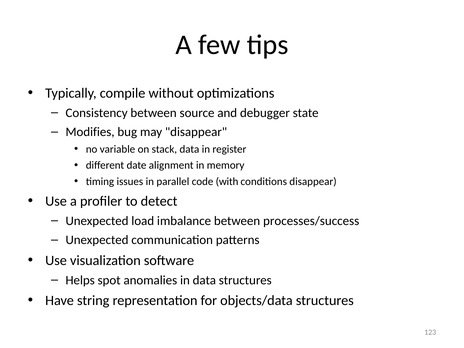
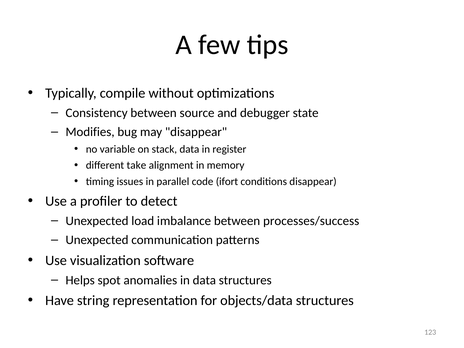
date: date -> take
with: with -> ifort
